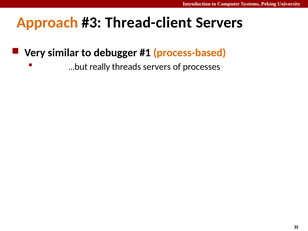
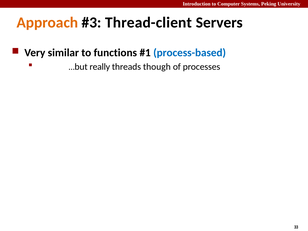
debugger: debugger -> functions
process-based colour: orange -> blue
threads servers: servers -> though
